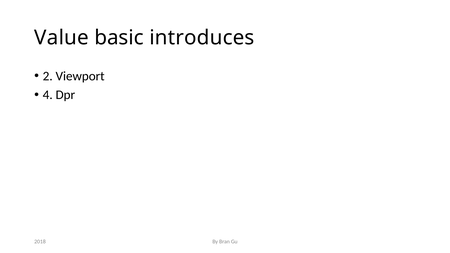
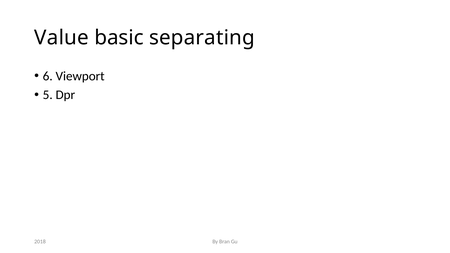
introduces: introduces -> separating
2: 2 -> 6
4: 4 -> 5
